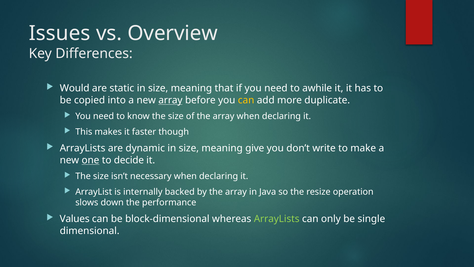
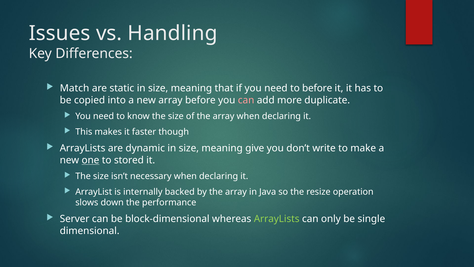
Overview: Overview -> Handling
Would: Would -> Match
to awhile: awhile -> before
array at (170, 100) underline: present -> none
can at (246, 100) colour: yellow -> pink
decide: decide -> stored
Values: Values -> Server
